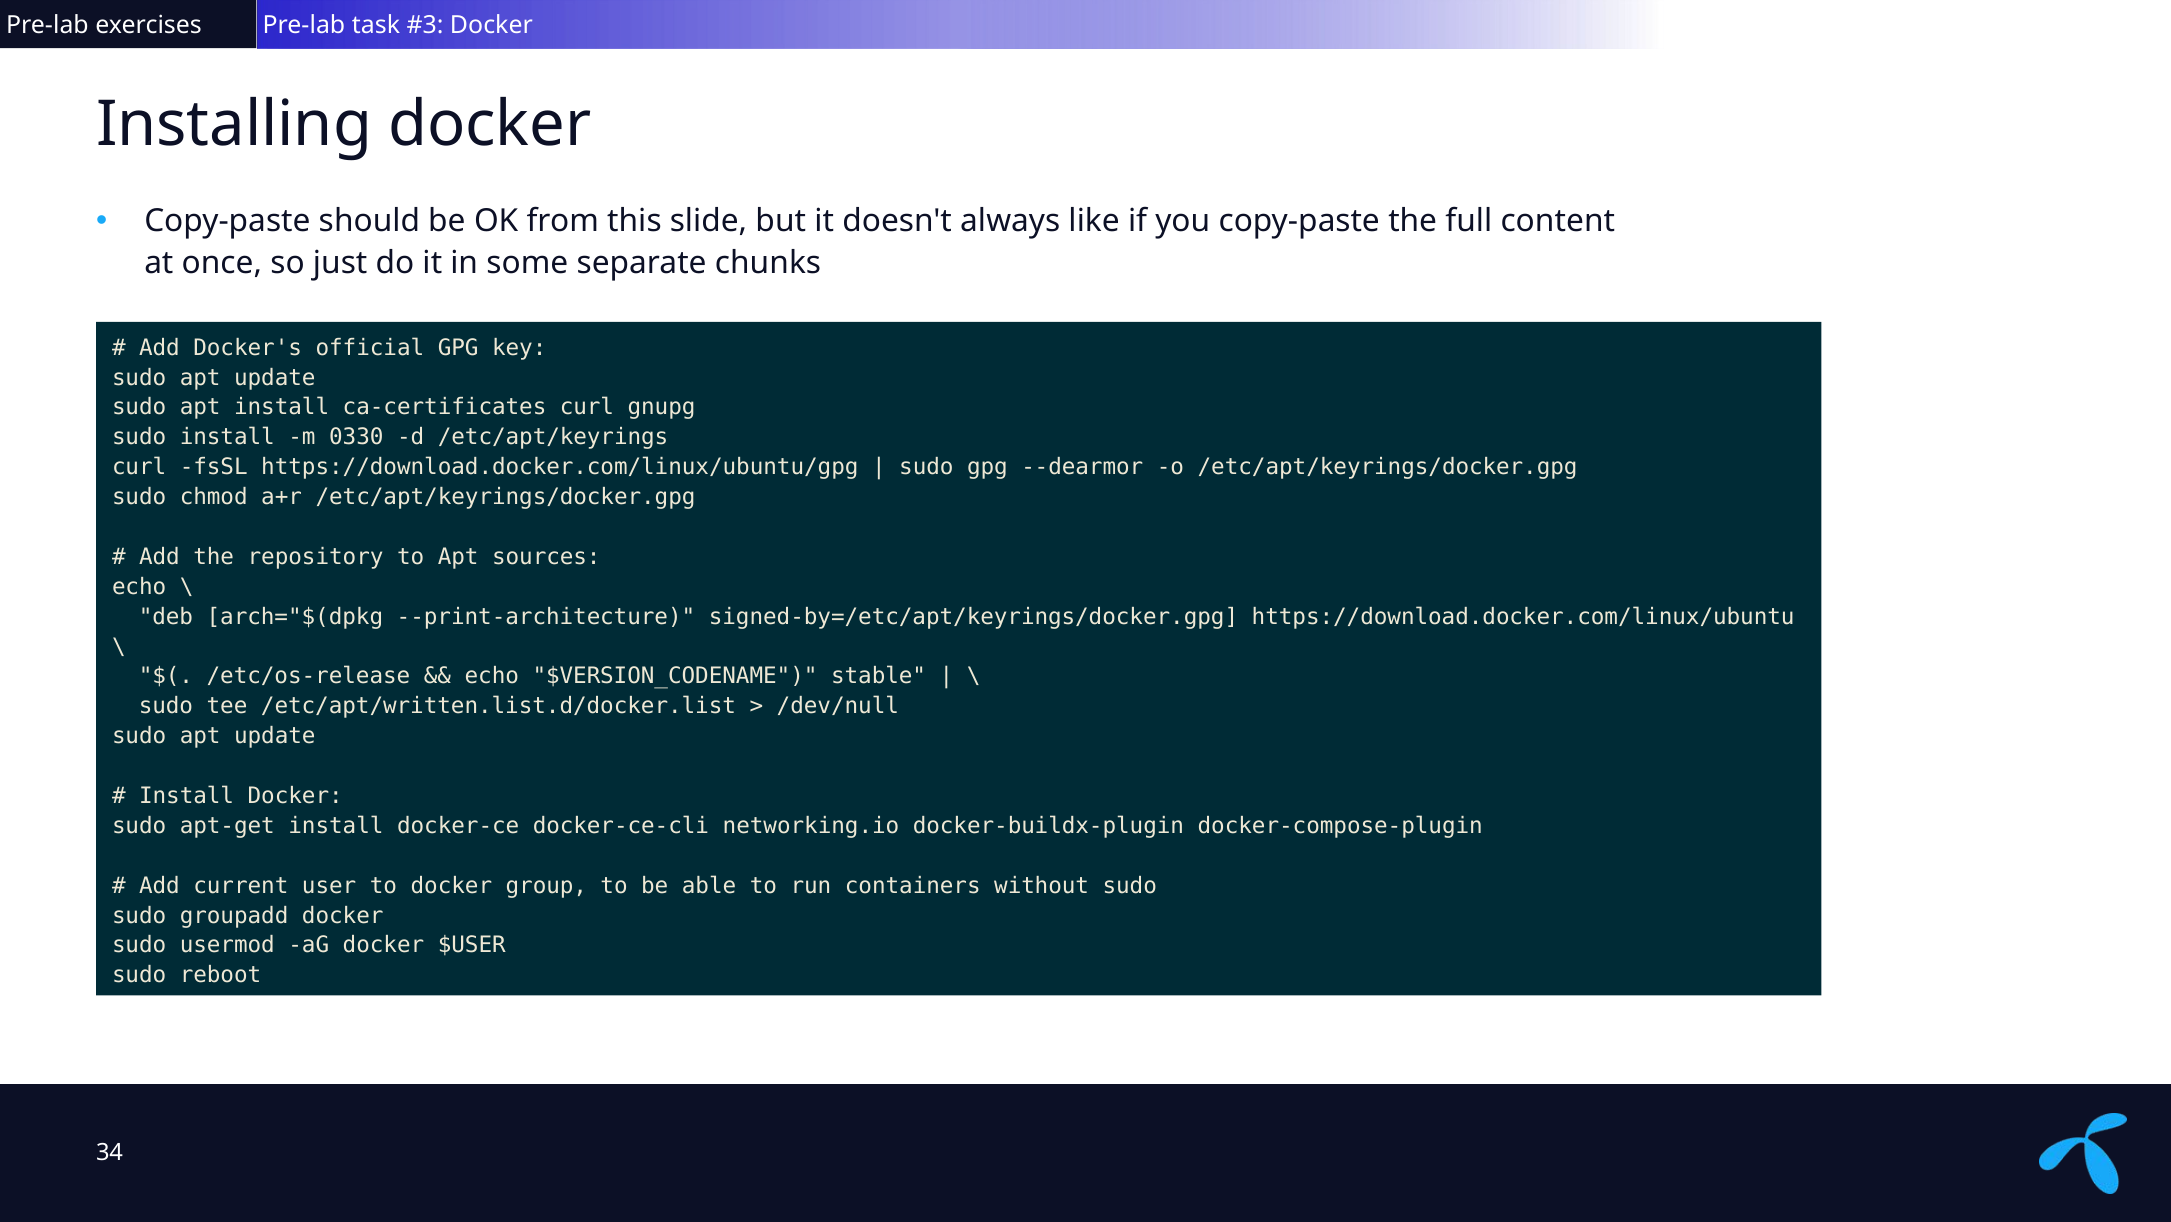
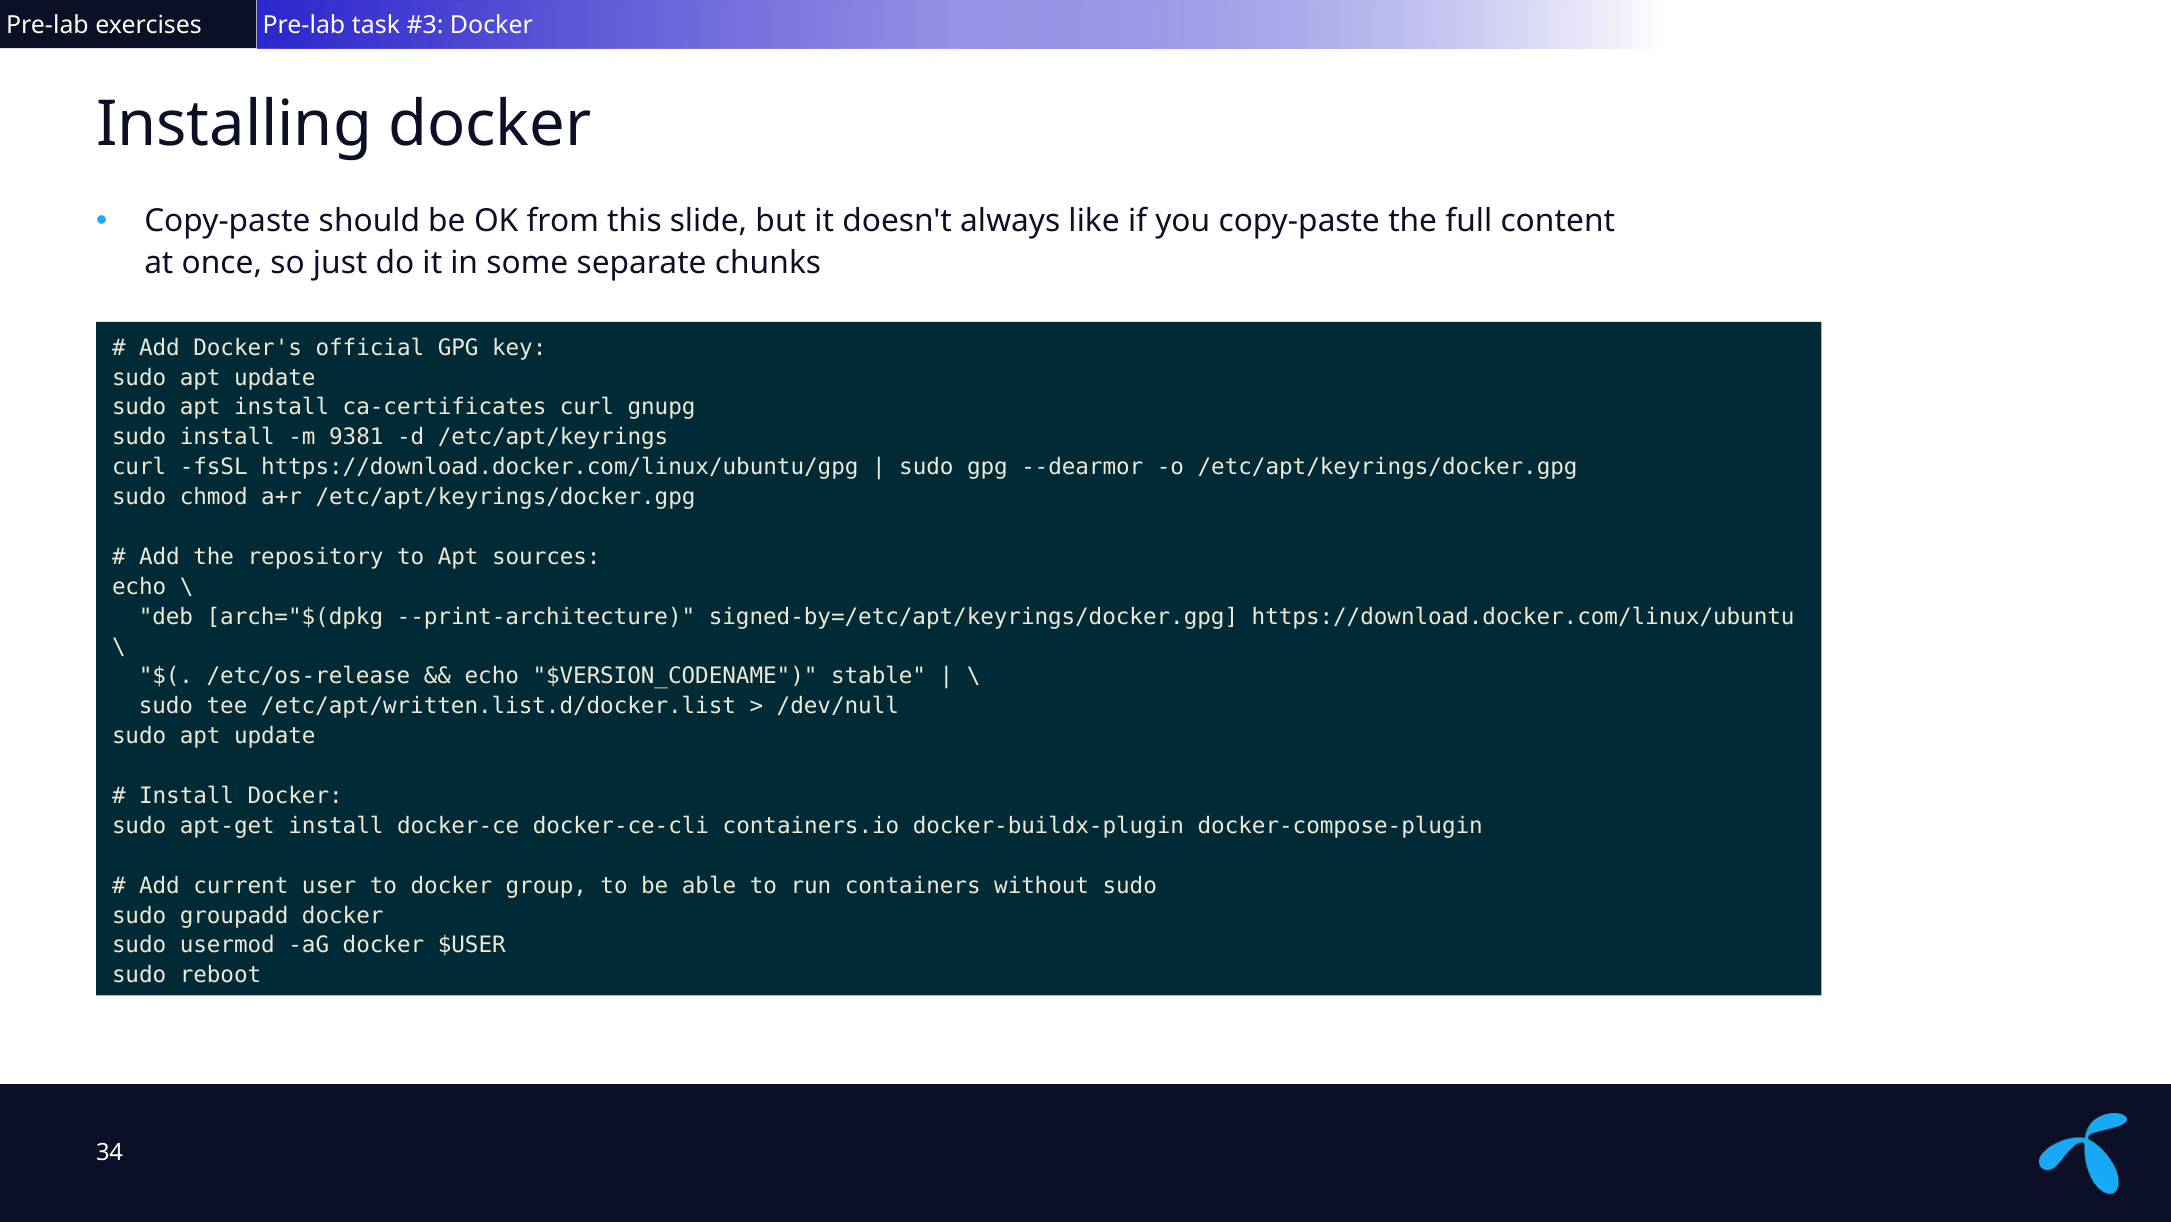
0330: 0330 -> 9381
networking.io: networking.io -> containers.io
